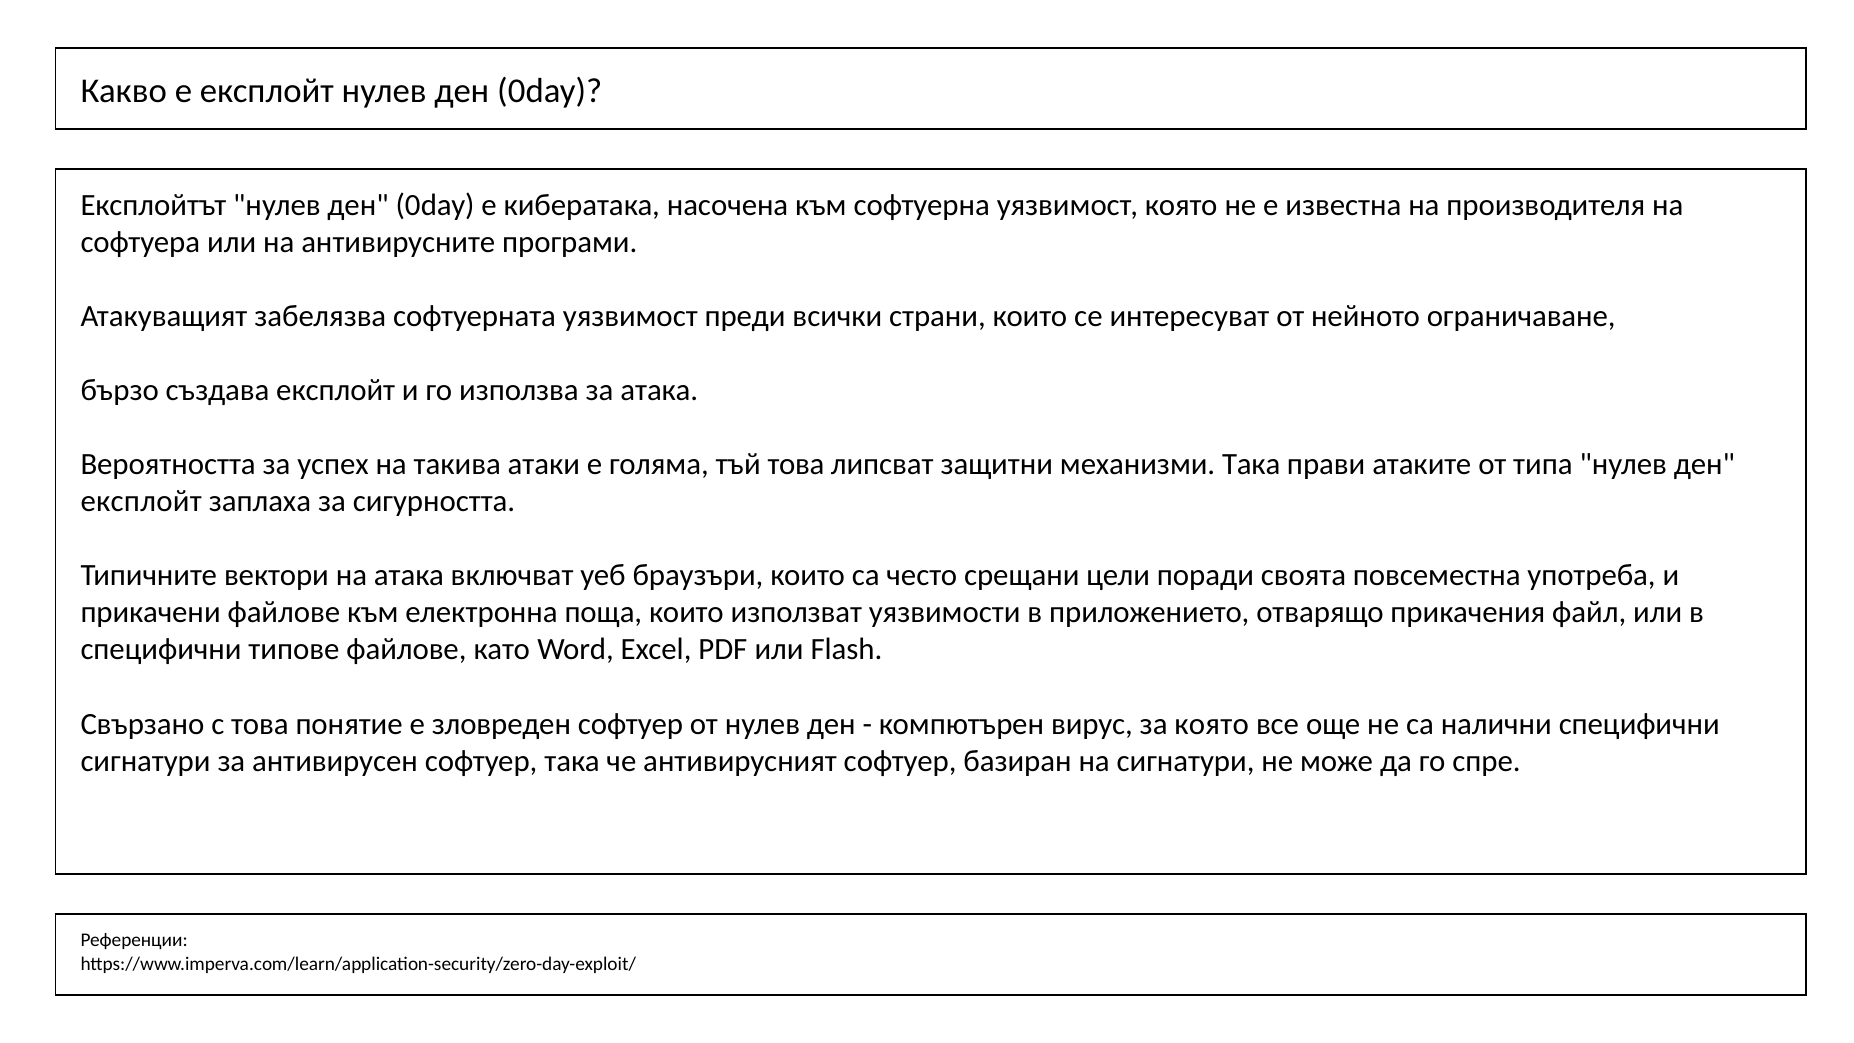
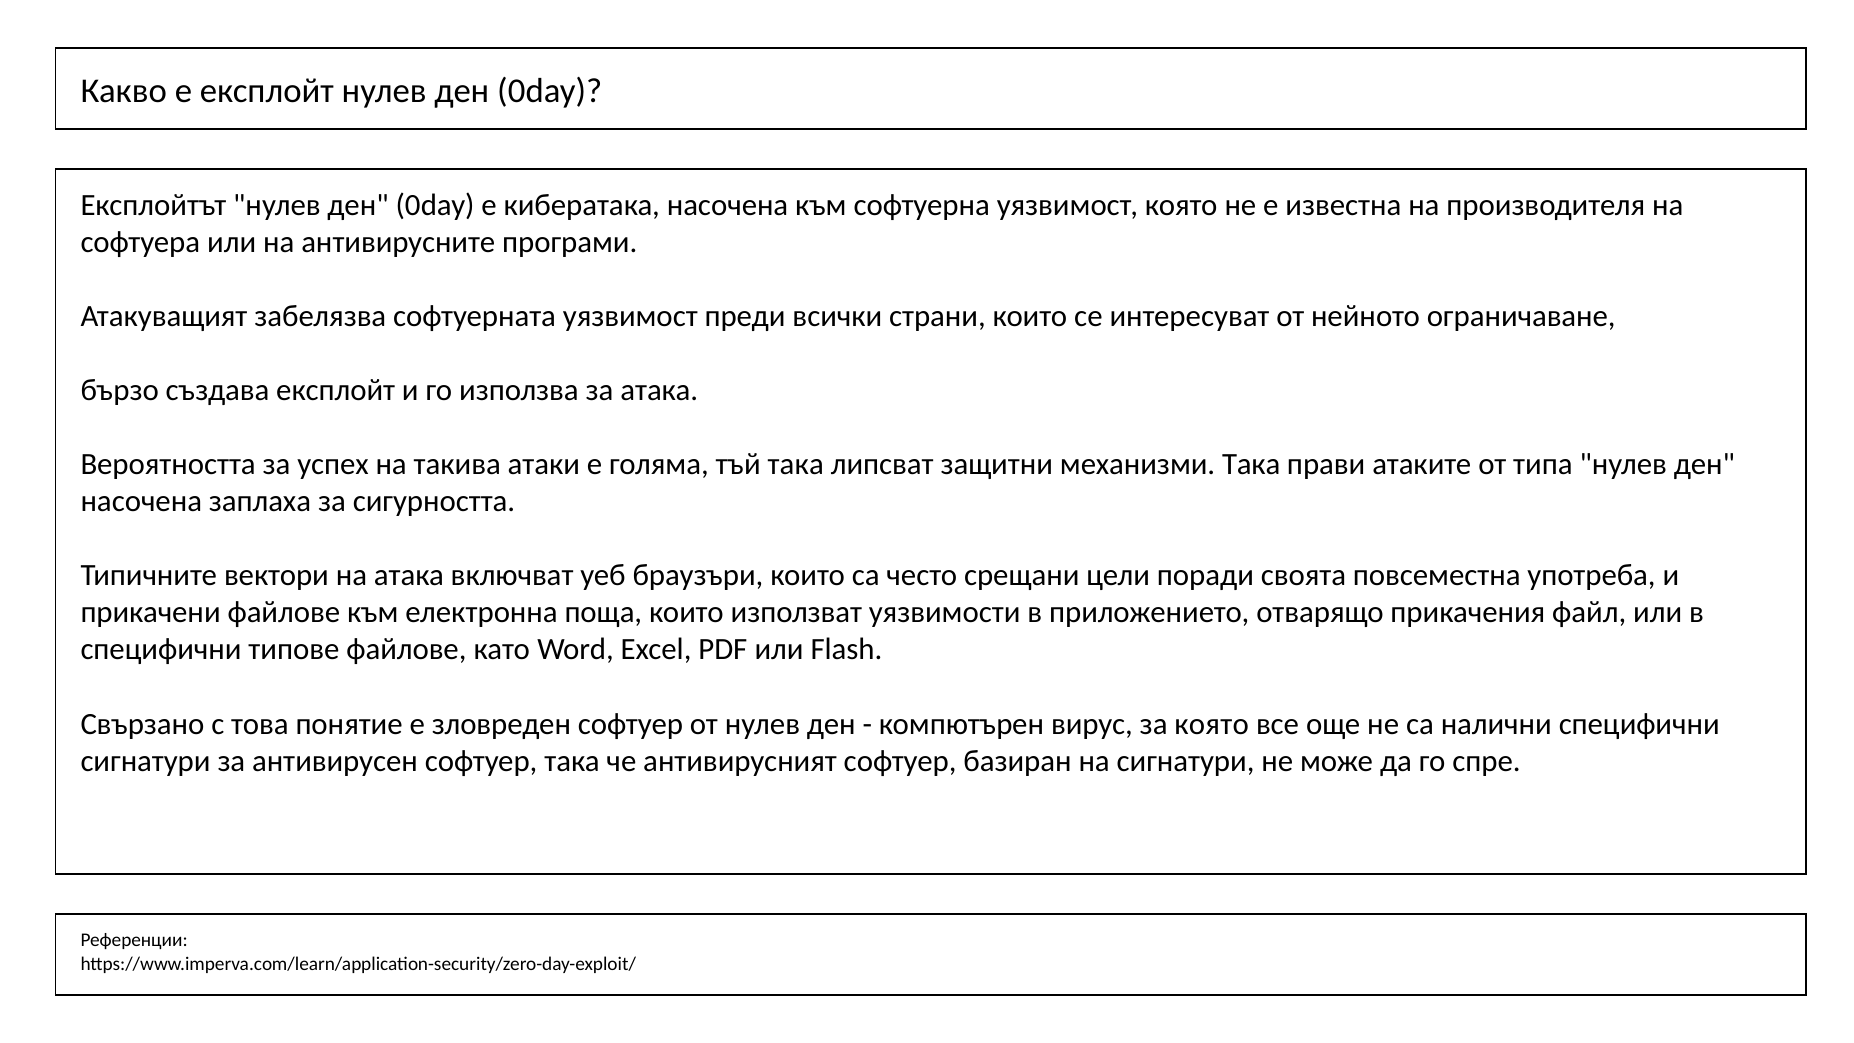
тъй това: това -> така
експлойт at (141, 501): експлойт -> насочена
